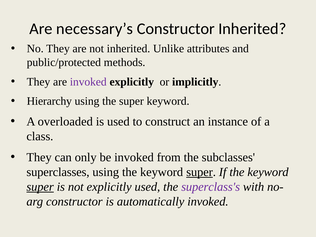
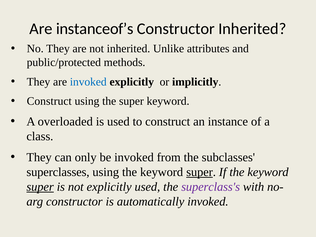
necessary’s: necessary’s -> instanceof’s
invoked at (88, 82) colour: purple -> blue
Hierarchy at (49, 101): Hierarchy -> Construct
